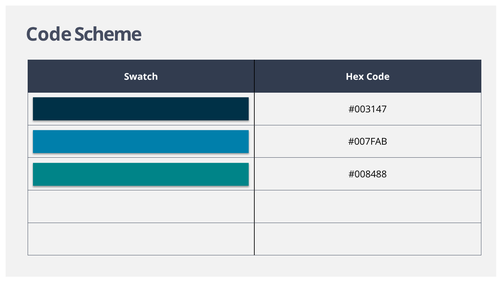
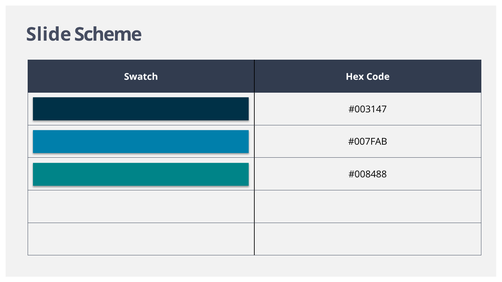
Code at (49, 35): Code -> Slide
